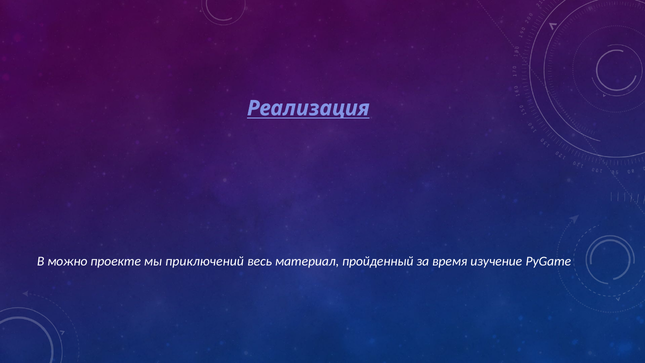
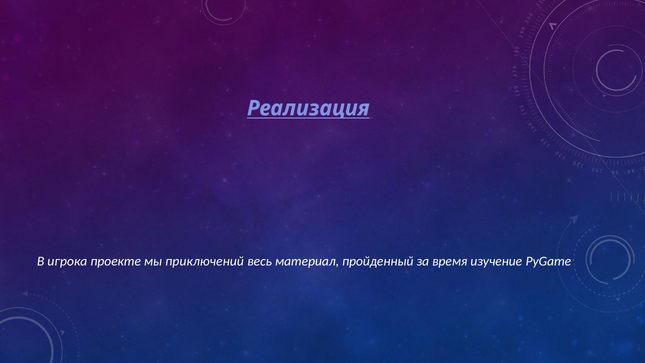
можно: можно -> игрока
